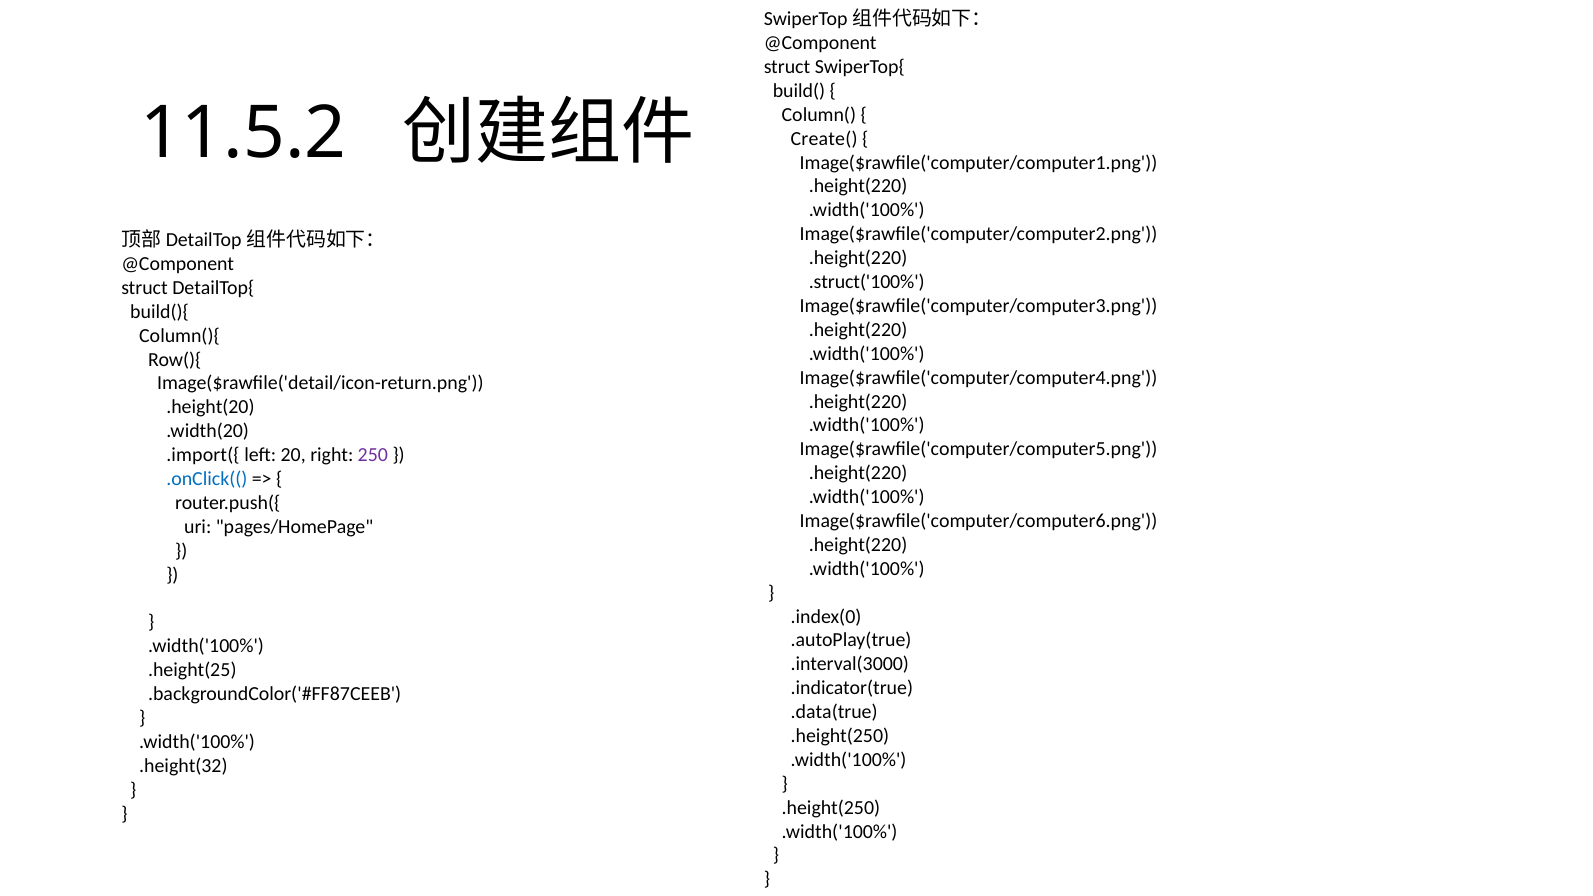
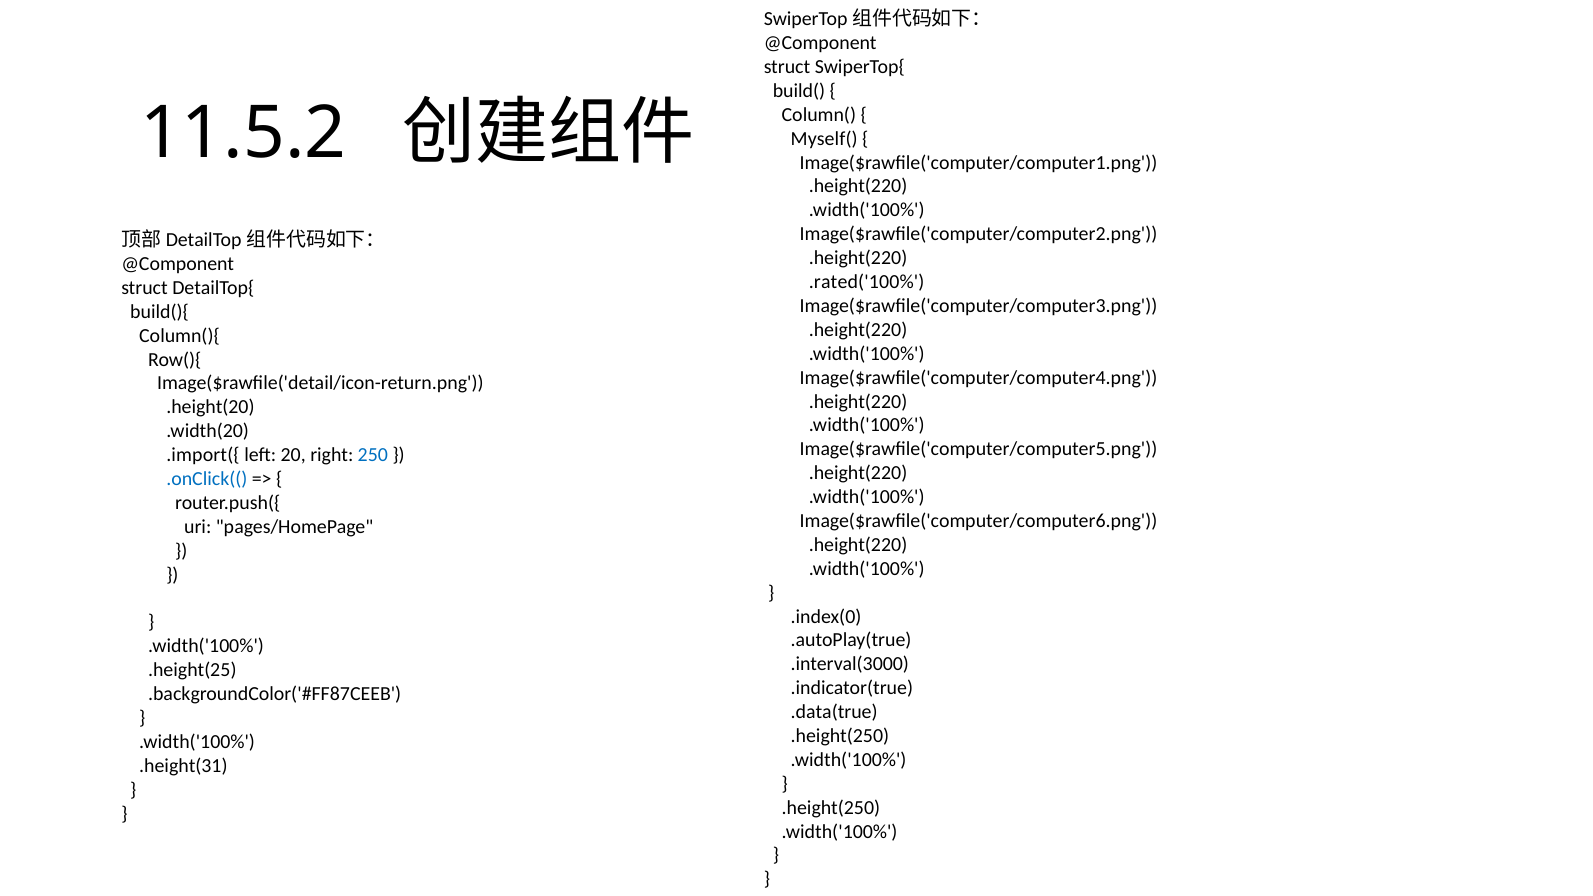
Create(: Create( -> Myself(
.struct('100%: .struct('100% -> .rated('100%
250 colour: purple -> blue
.height(32: .height(32 -> .height(31
